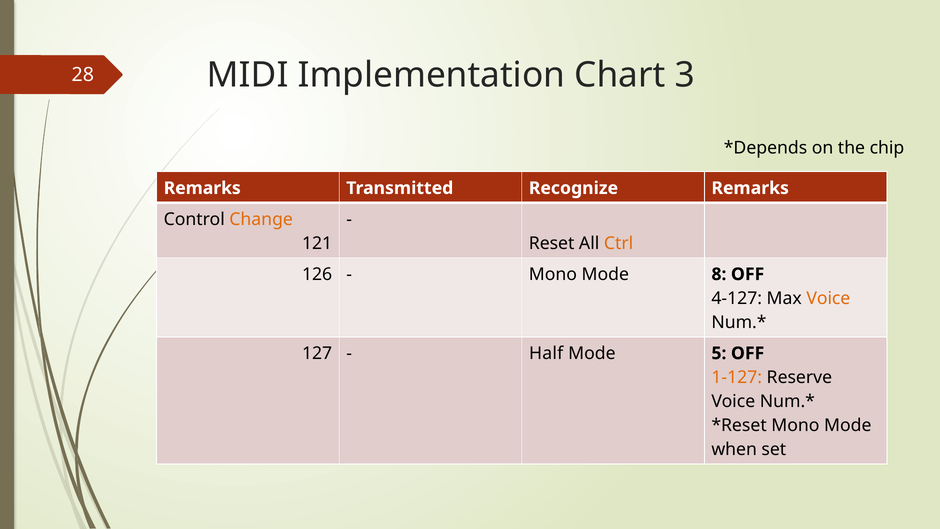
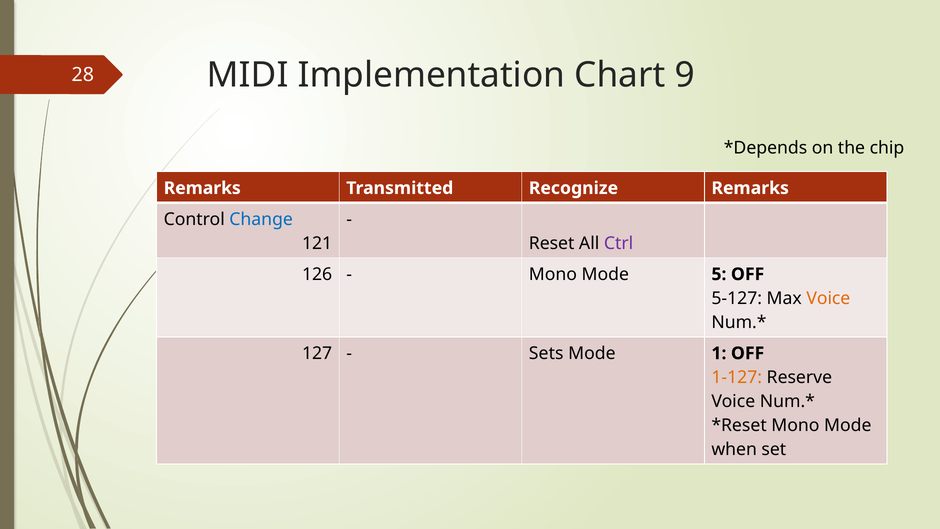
3: 3 -> 9
Change colour: orange -> blue
Ctrl colour: orange -> purple
8: 8 -> 5
4-127: 4-127 -> 5-127
Half: Half -> Sets
5: 5 -> 1
